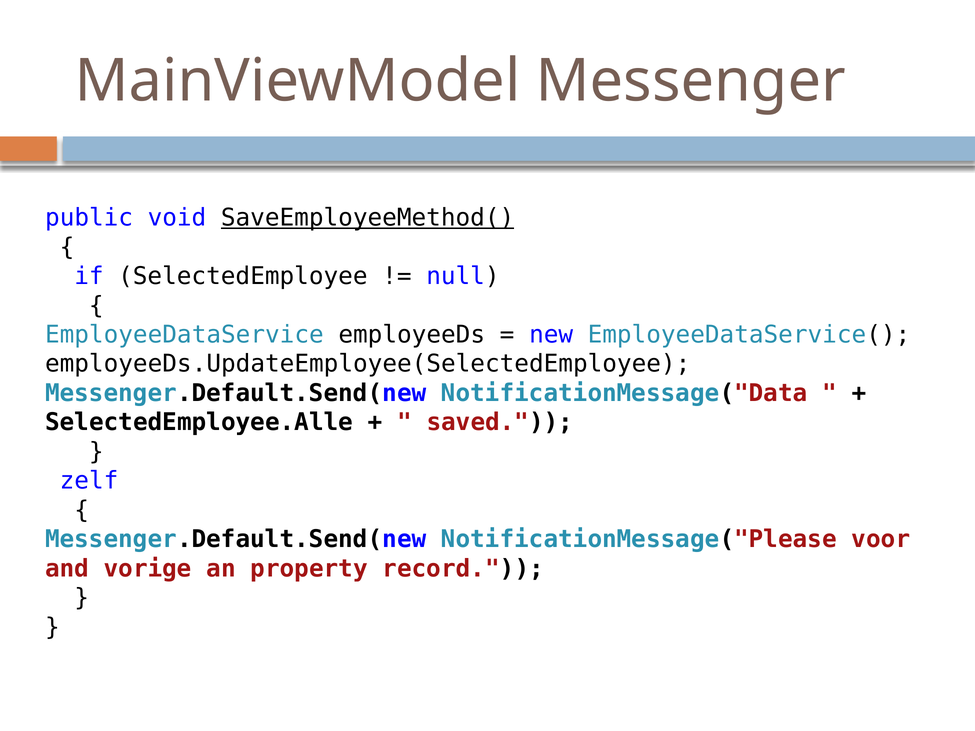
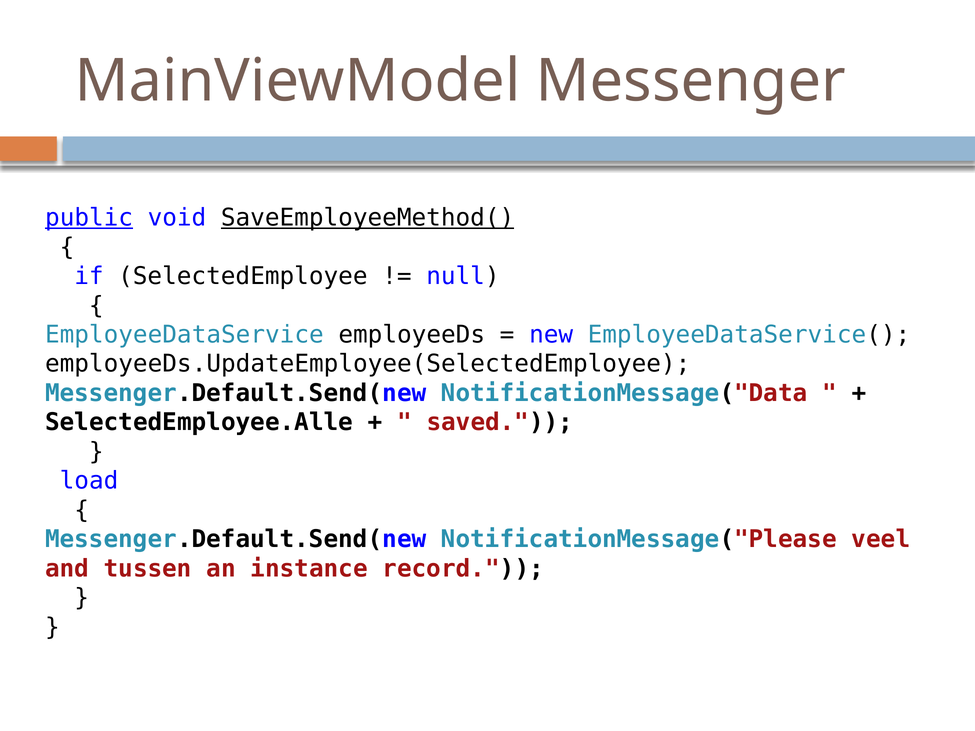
public underline: none -> present
zelf: zelf -> load
voor: voor -> veel
vorige: vorige -> tussen
property: property -> instance
